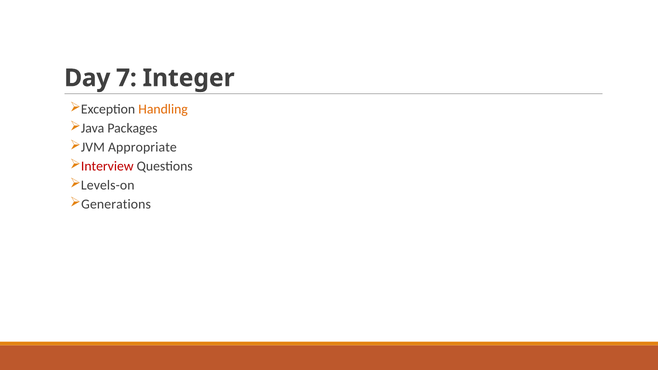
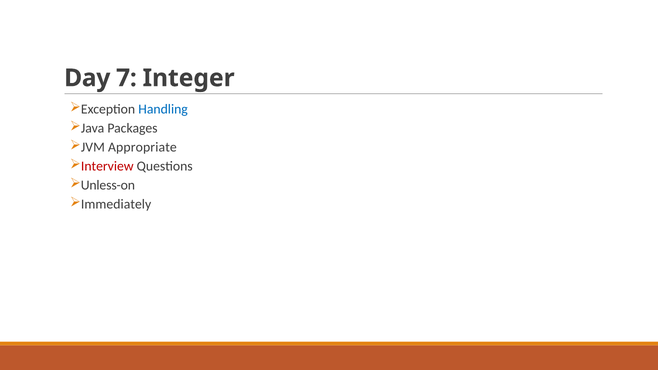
Handling colour: orange -> blue
Levels-on: Levels-on -> Unless-on
Generations: Generations -> Immediately
